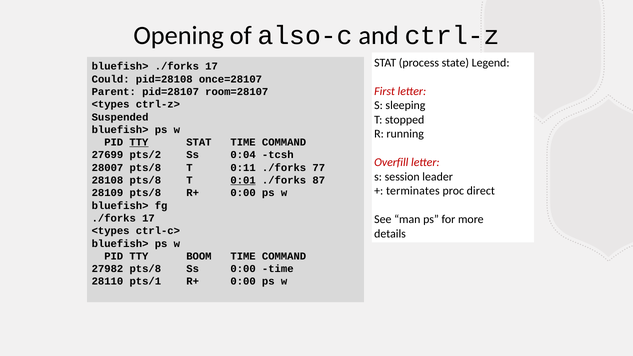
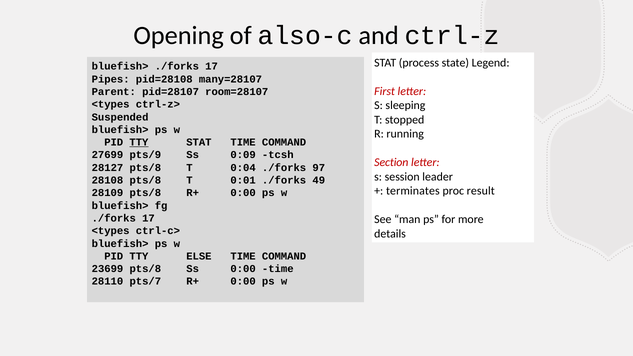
Could: Could -> Pipes
once=28107: once=28107 -> many=28107
pts/2: pts/2 -> pts/9
0:04: 0:04 -> 0:09
Overfill: Overfill -> Section
28007: 28007 -> 28127
0:11: 0:11 -> 0:04
77: 77 -> 97
0:01 underline: present -> none
87: 87 -> 49
direct: direct -> result
BOOM: BOOM -> ELSE
27982: 27982 -> 23699
pts/1: pts/1 -> pts/7
